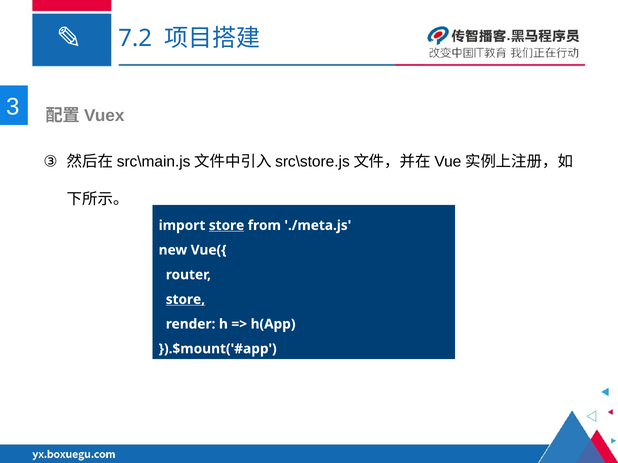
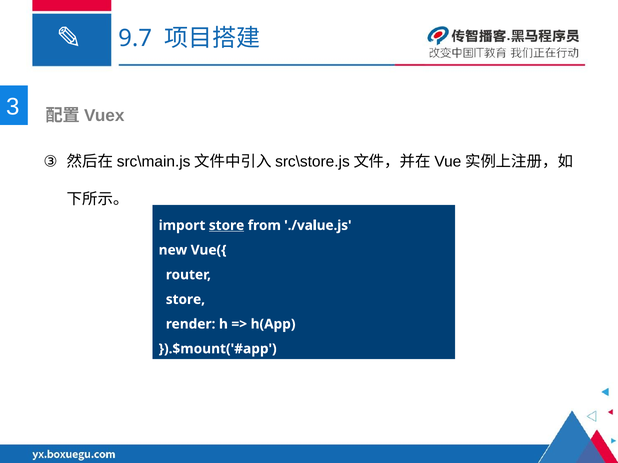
7.2: 7.2 -> 9.7
./meta.js: ./meta.js -> ./value.js
store at (185, 300) underline: present -> none
